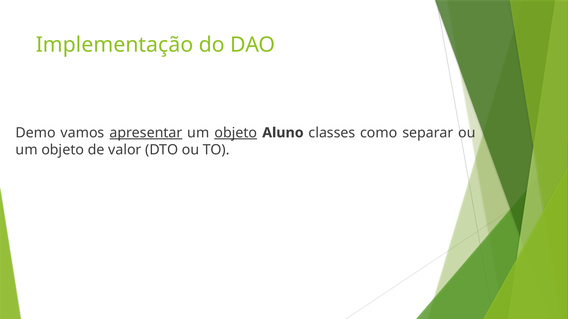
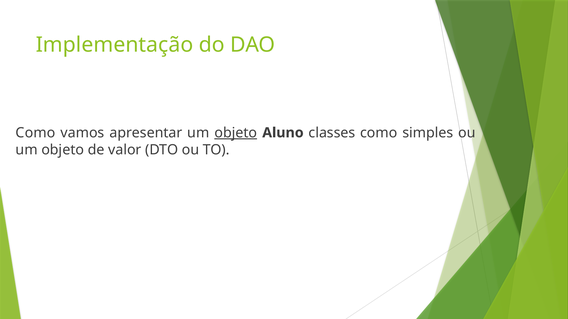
Demo at (36, 133): Demo -> Como
apresentar underline: present -> none
separar: separar -> simples
